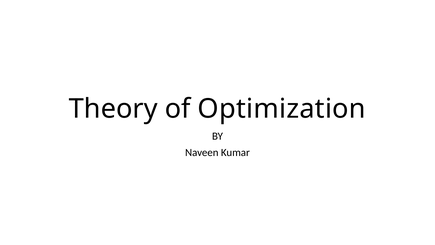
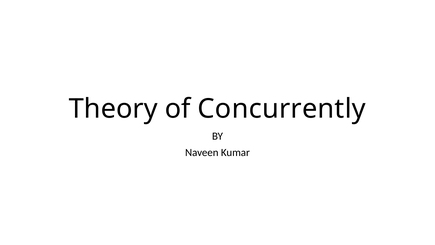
Optimization: Optimization -> Concurrently
